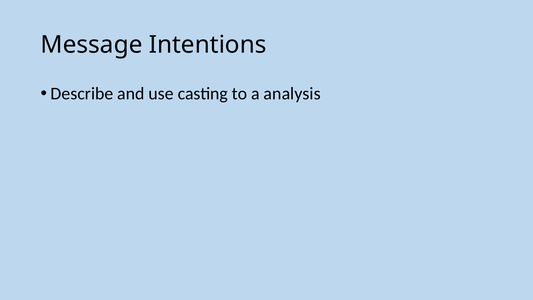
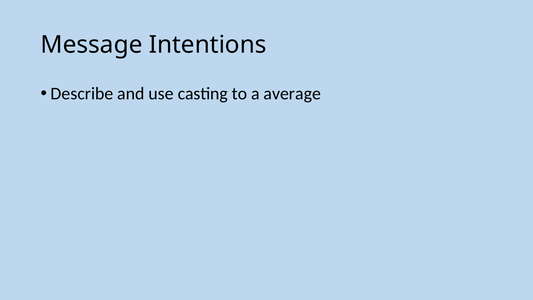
analysis: analysis -> average
